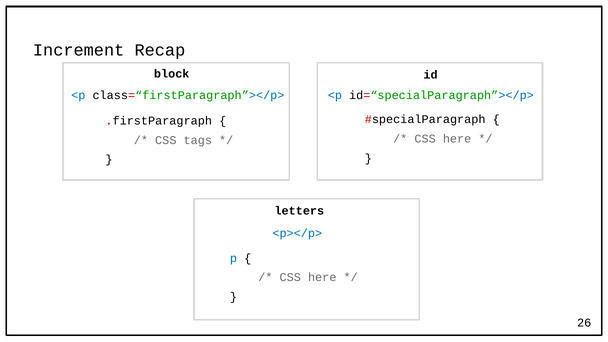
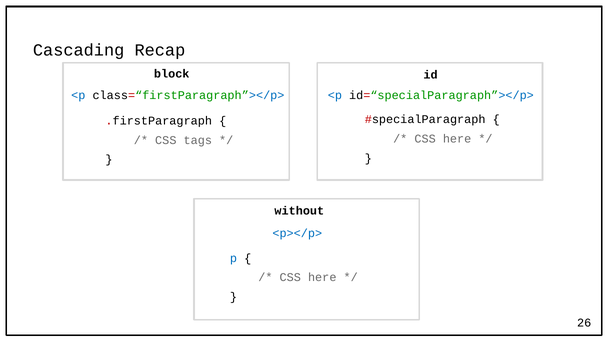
Increment: Increment -> Cascading
letters: letters -> without
